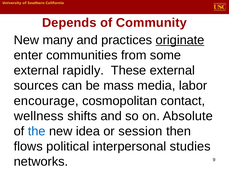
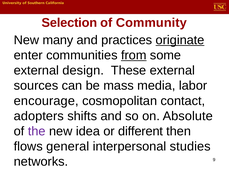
Depends: Depends -> Selection
from underline: none -> present
rapidly: rapidly -> design
wellness: wellness -> adopters
the colour: blue -> purple
session: session -> different
political: political -> general
